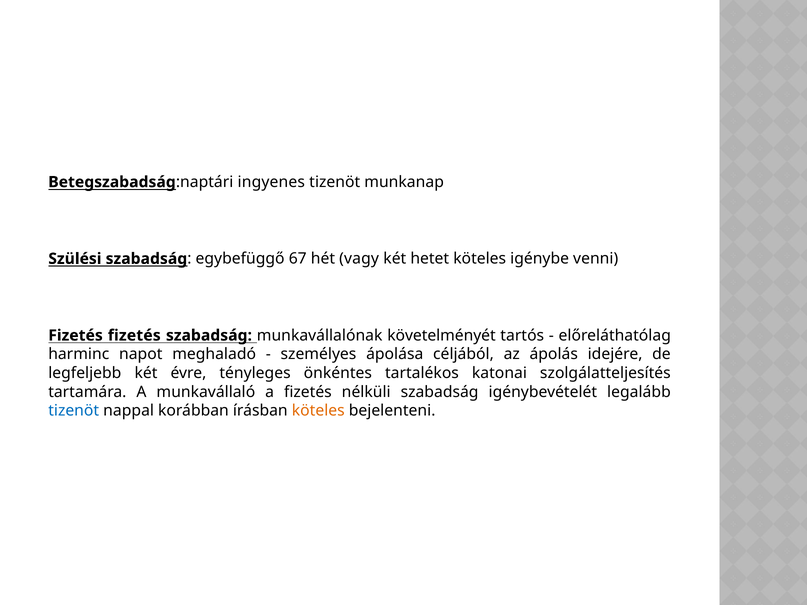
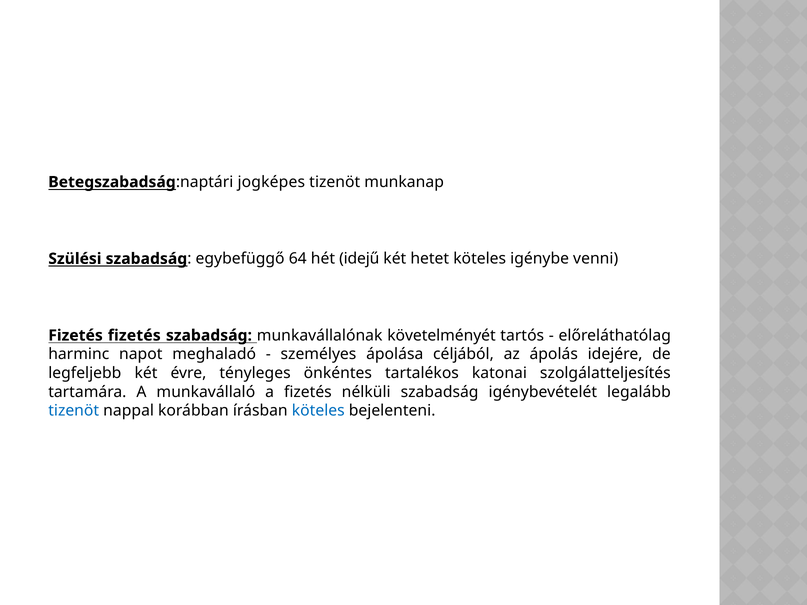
ingyenes: ingyenes -> jogképes
67: 67 -> 64
vagy: vagy -> idejű
köteles at (318, 411) colour: orange -> blue
